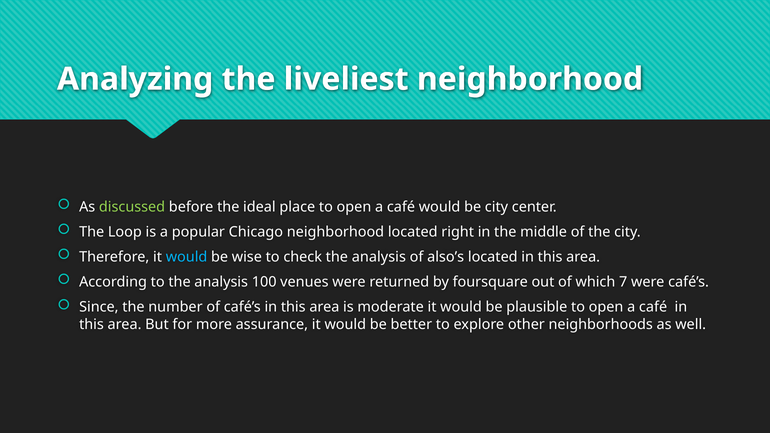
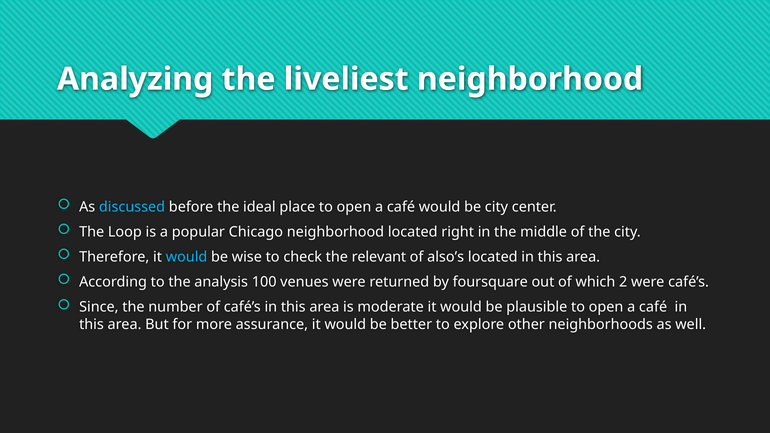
discussed colour: light green -> light blue
check the analysis: analysis -> relevant
7: 7 -> 2
